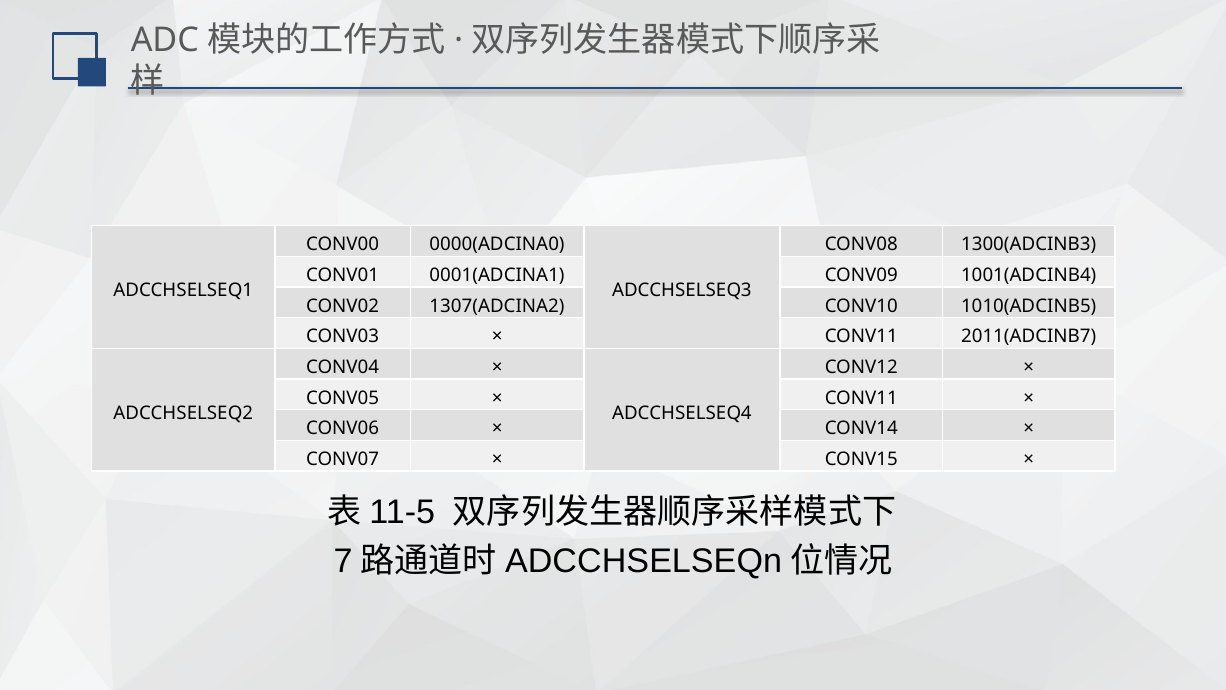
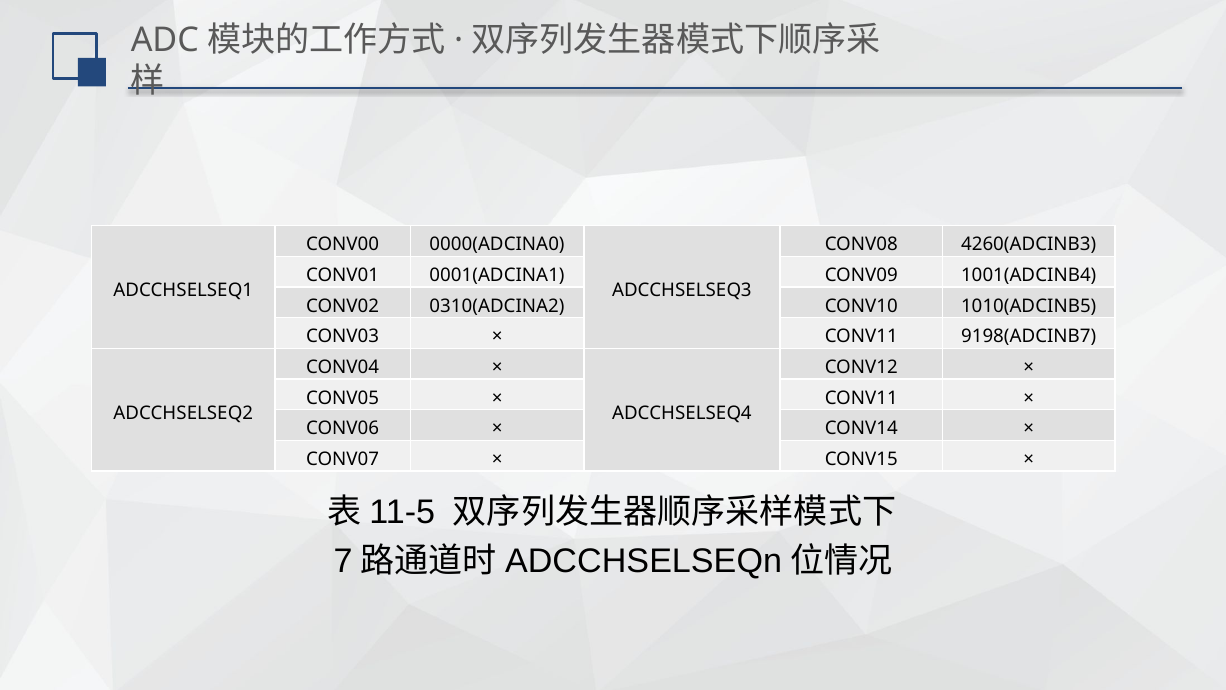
1300(ADCINB3: 1300(ADCINB3 -> 4260(ADCINB3
1307(ADCINA2: 1307(ADCINA2 -> 0310(ADCINA2
2011(ADCINB7: 2011(ADCINB7 -> 9198(ADCINB7
